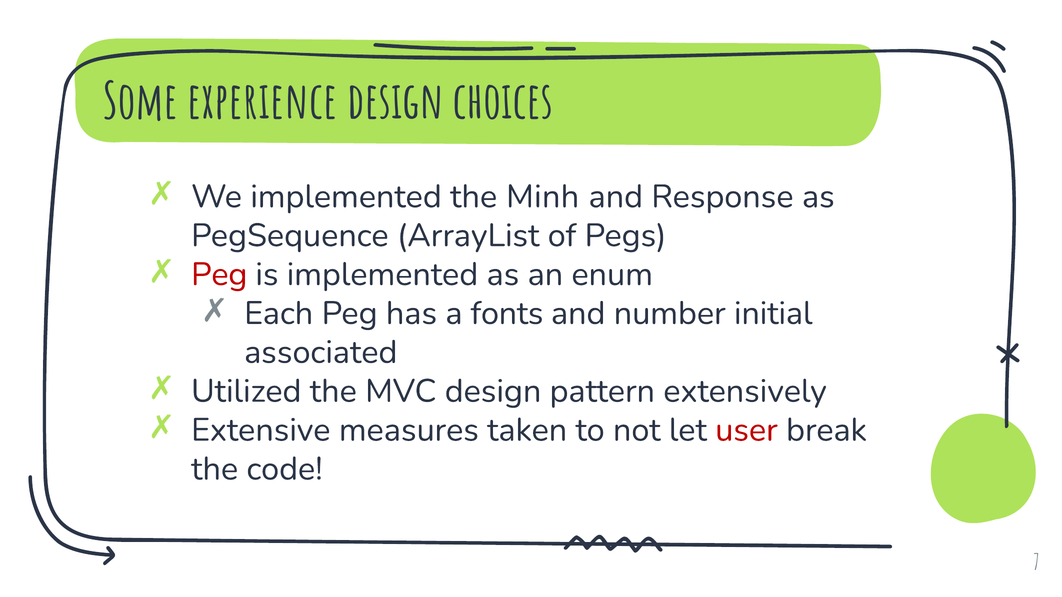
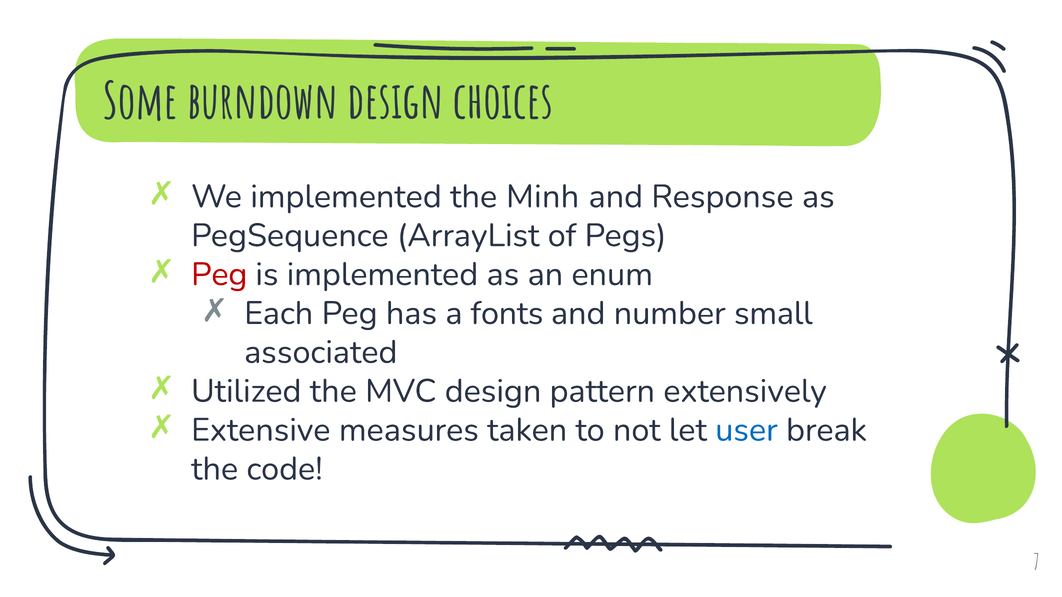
experience: experience -> burndown
initial: initial -> small
user colour: red -> blue
